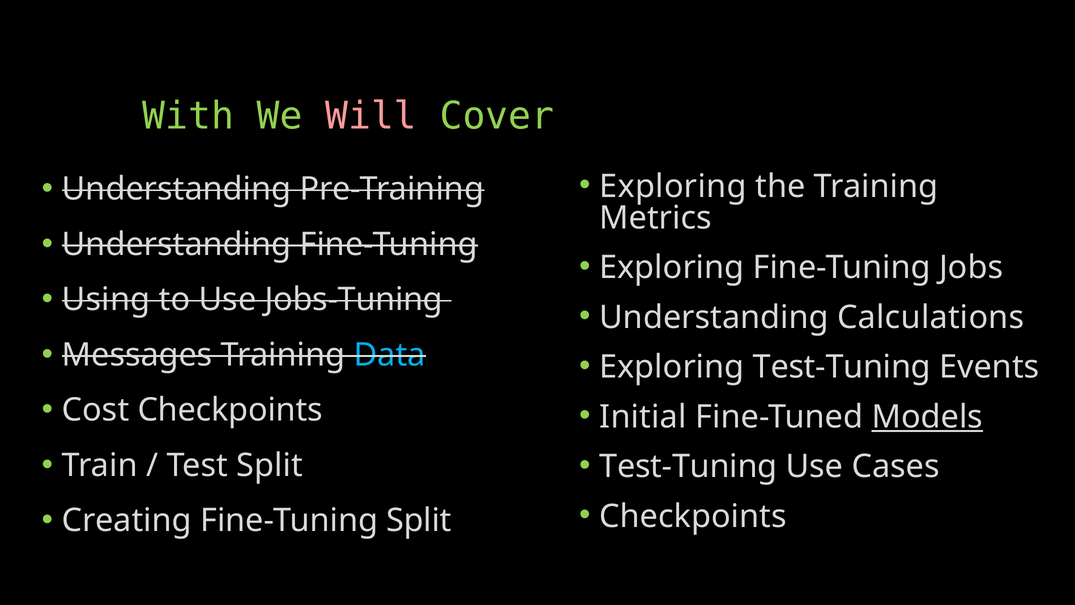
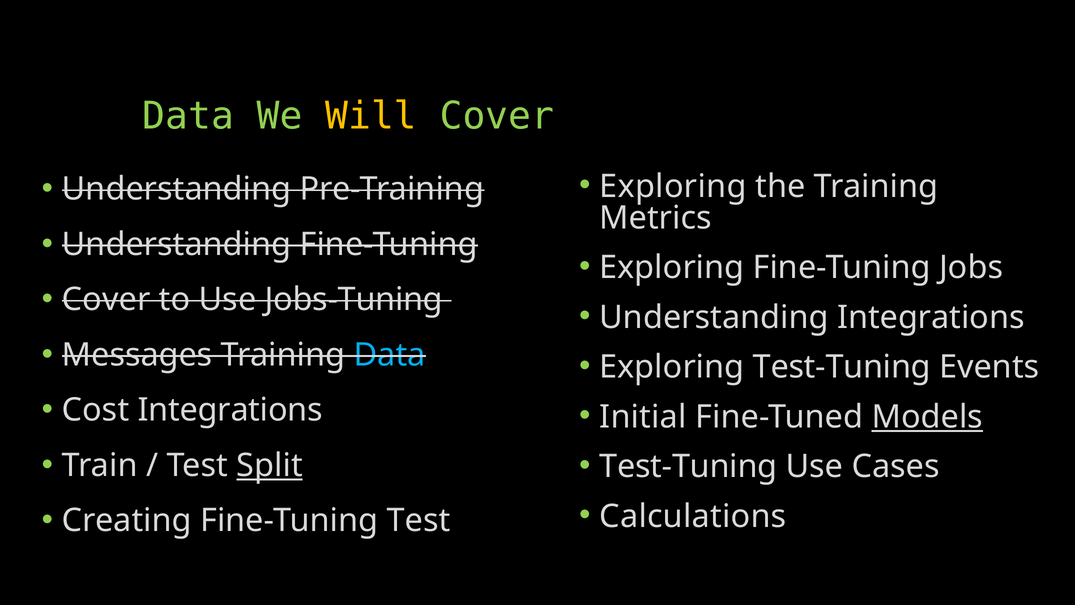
With at (188, 116): With -> Data
Will colour: pink -> yellow
Using at (106, 300): Using -> Cover
Understanding Calculations: Calculations -> Integrations
Cost Checkpoints: Checkpoints -> Integrations
Split at (270, 465) underline: none -> present
Checkpoints at (693, 516): Checkpoints -> Calculations
Fine-Tuning Split: Split -> Test
